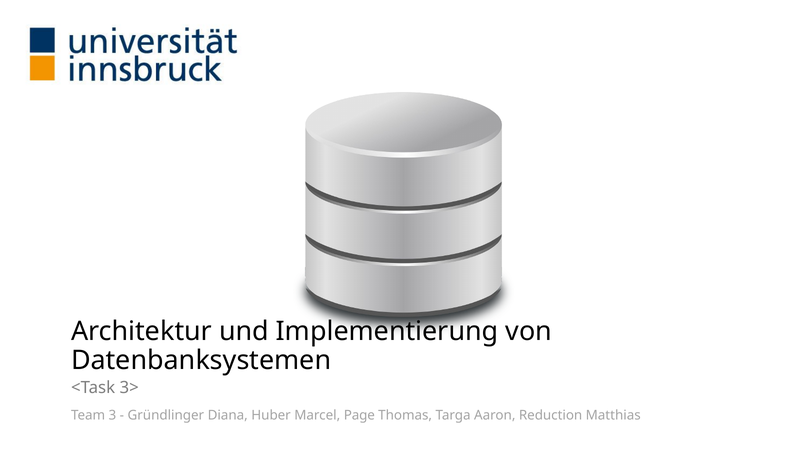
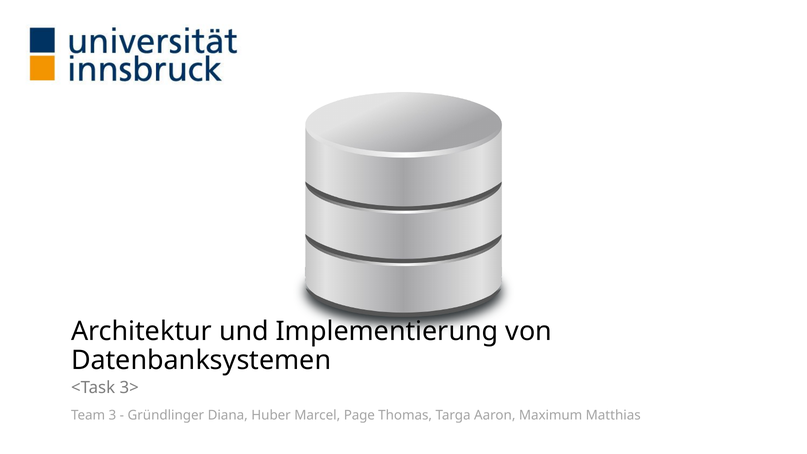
Reduction: Reduction -> Maximum
